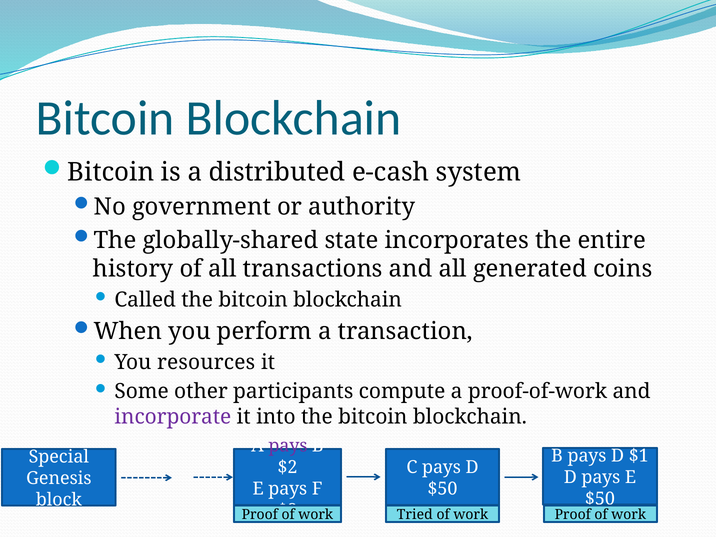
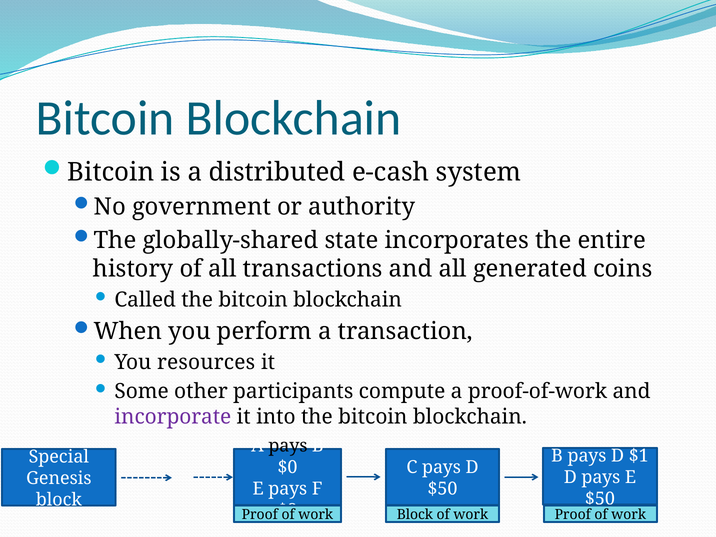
pays at (288, 446) colour: purple -> black
$2 at (287, 468): $2 -> $0
Tried at (415, 515): Tried -> Block
